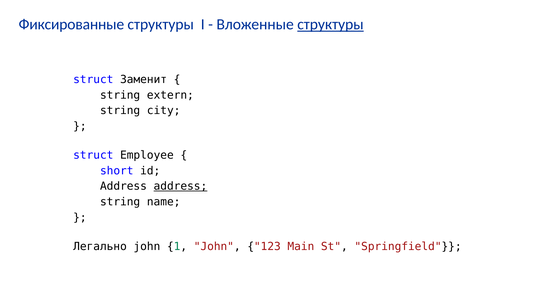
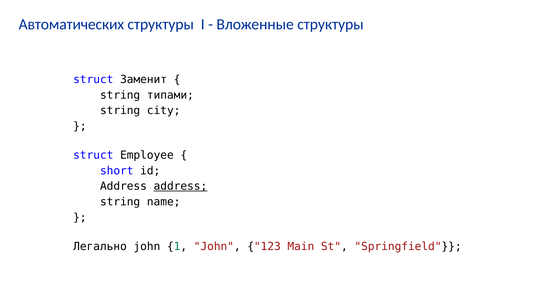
Фиксированные: Фиксированные -> Автоматических
структуры at (330, 24) underline: present -> none
extern: extern -> типами
